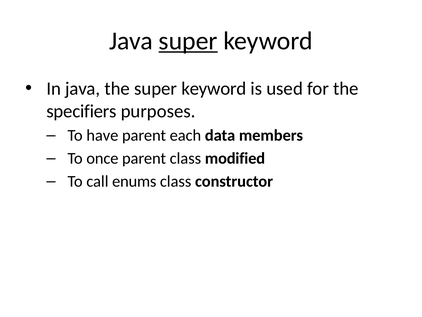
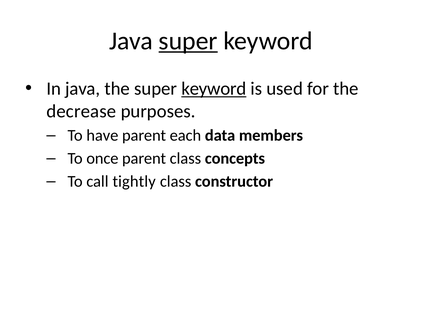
keyword at (214, 89) underline: none -> present
specifiers: specifiers -> decrease
modified: modified -> concepts
enums: enums -> tightly
